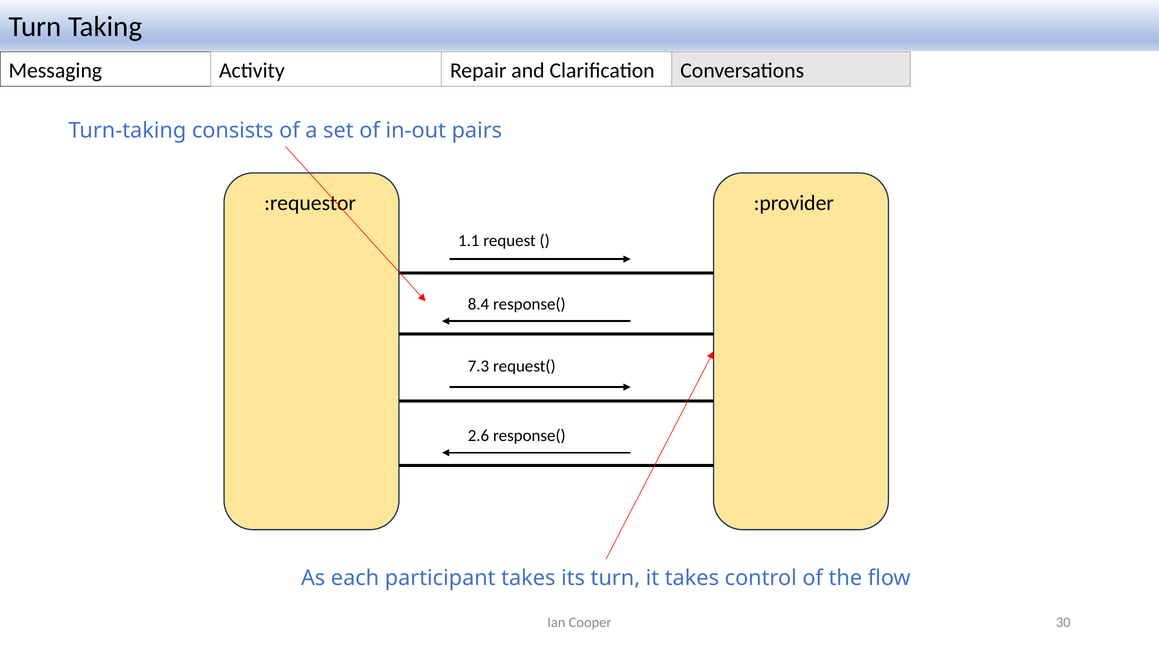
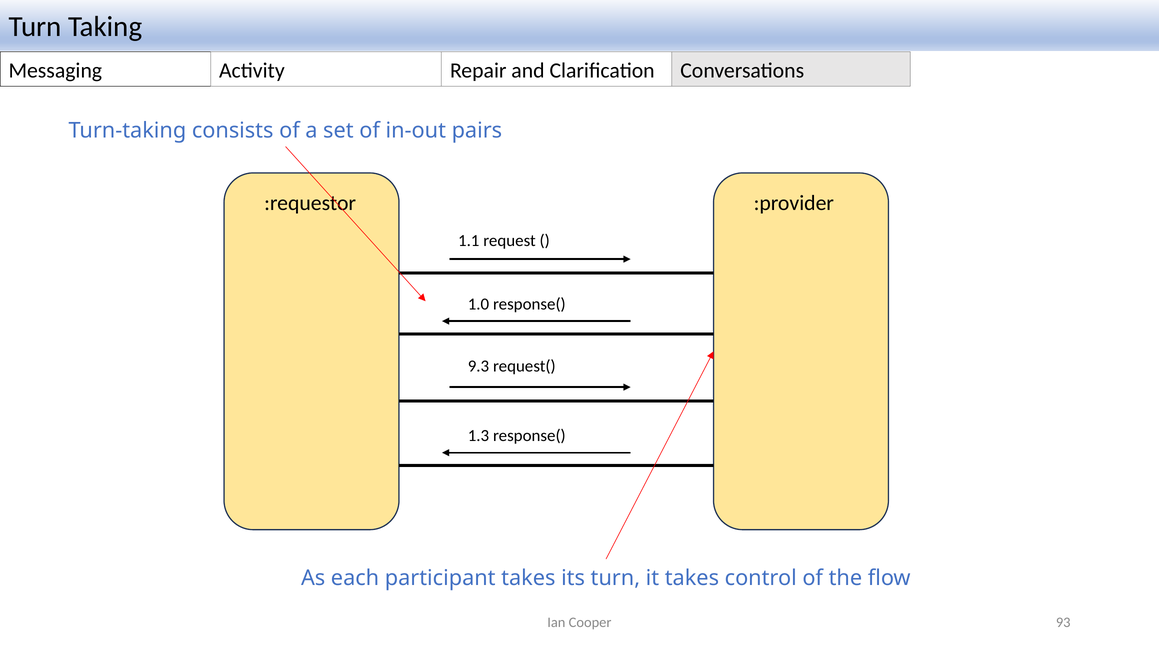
8.4: 8.4 -> 1.0
7.3: 7.3 -> 9.3
2.6: 2.6 -> 1.3
30: 30 -> 93
